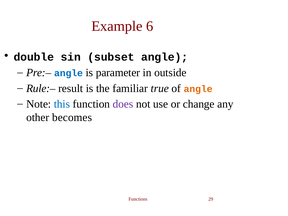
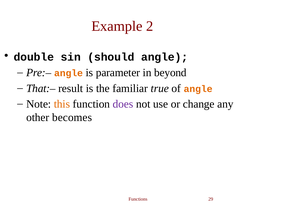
6: 6 -> 2
subset: subset -> should
angle at (68, 73) colour: blue -> orange
outside: outside -> beyond
Rule:–: Rule:– -> That:–
this colour: blue -> orange
